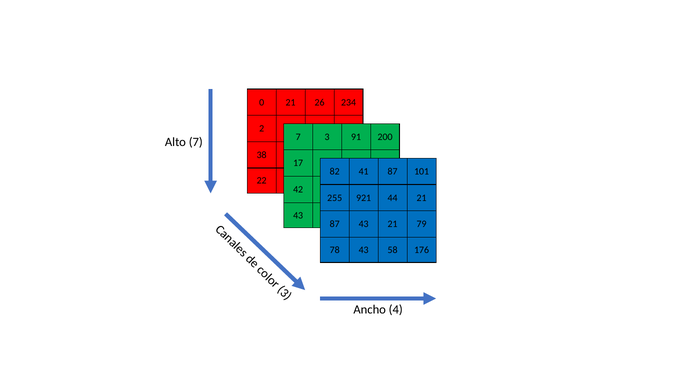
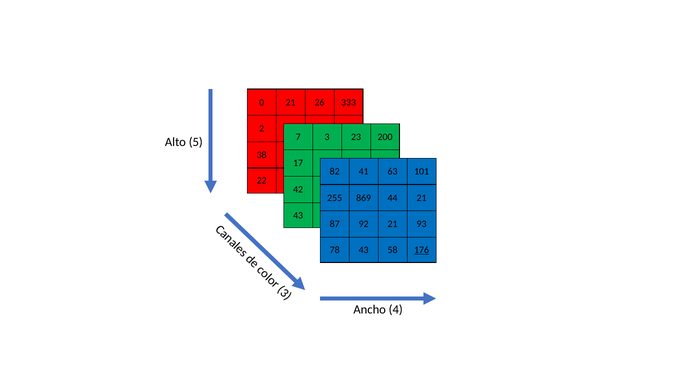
234: 234 -> 333
91: 91 -> 23
Alto 7: 7 -> 5
41 87: 87 -> 63
921: 921 -> 869
87 43: 43 -> 92
21 79: 79 -> 93
176 underline: none -> present
